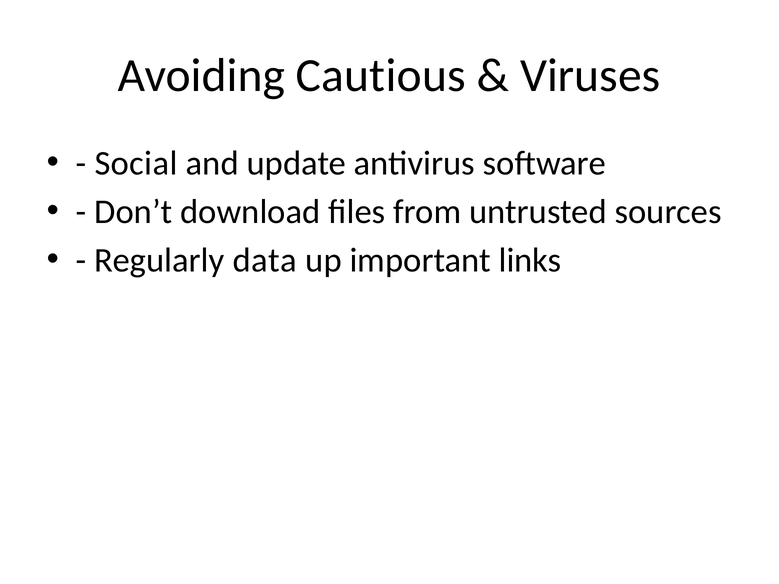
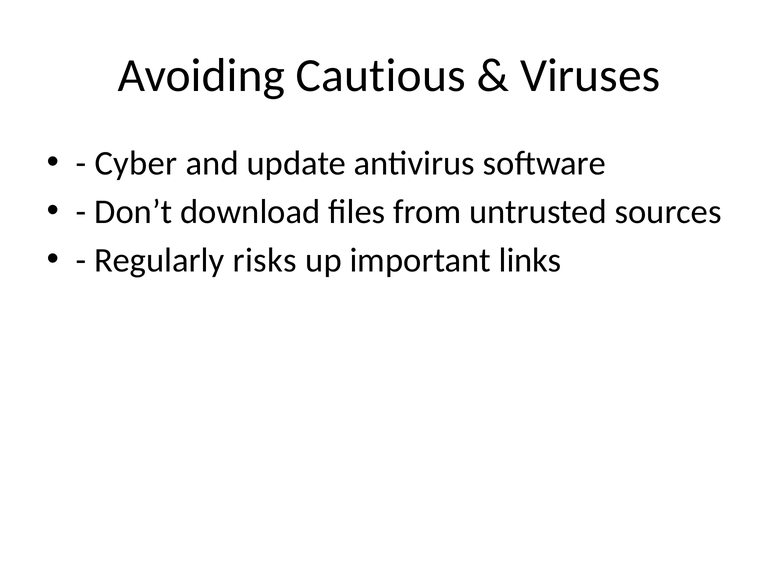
Social: Social -> Cyber
data: data -> risks
